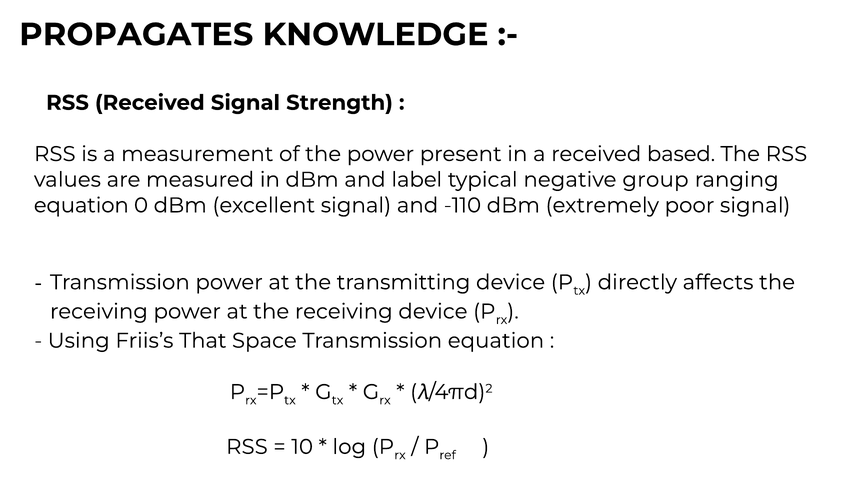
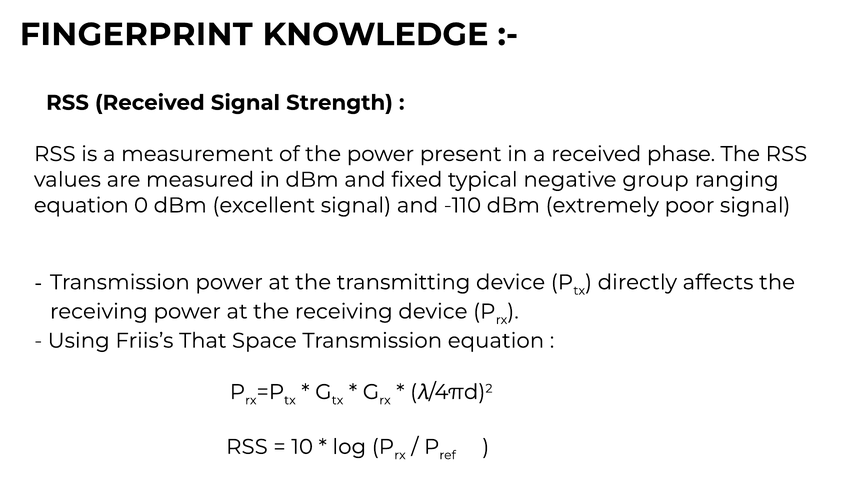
PROPAGATES: PROPAGATES -> FINGERPRINT
based: based -> phase
label: label -> fixed
